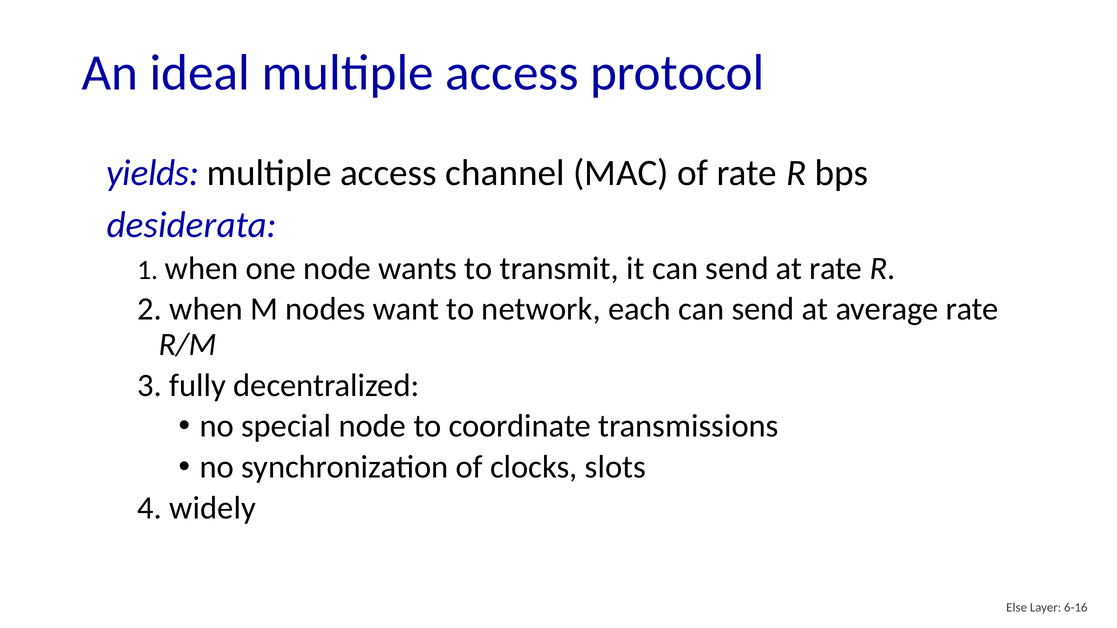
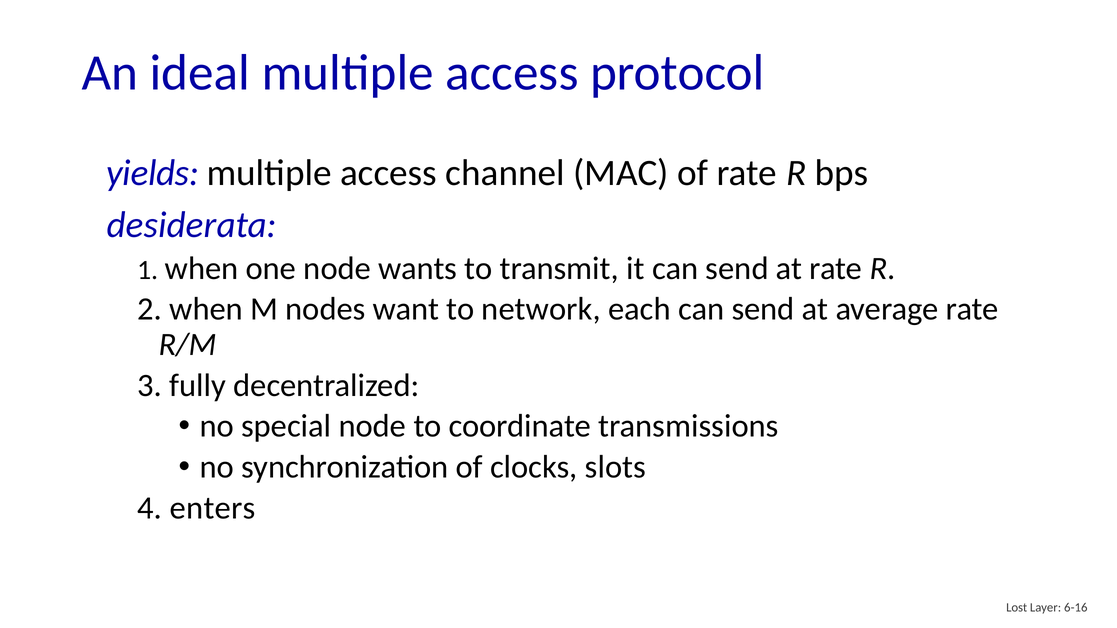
widely: widely -> enters
Else: Else -> Lost
